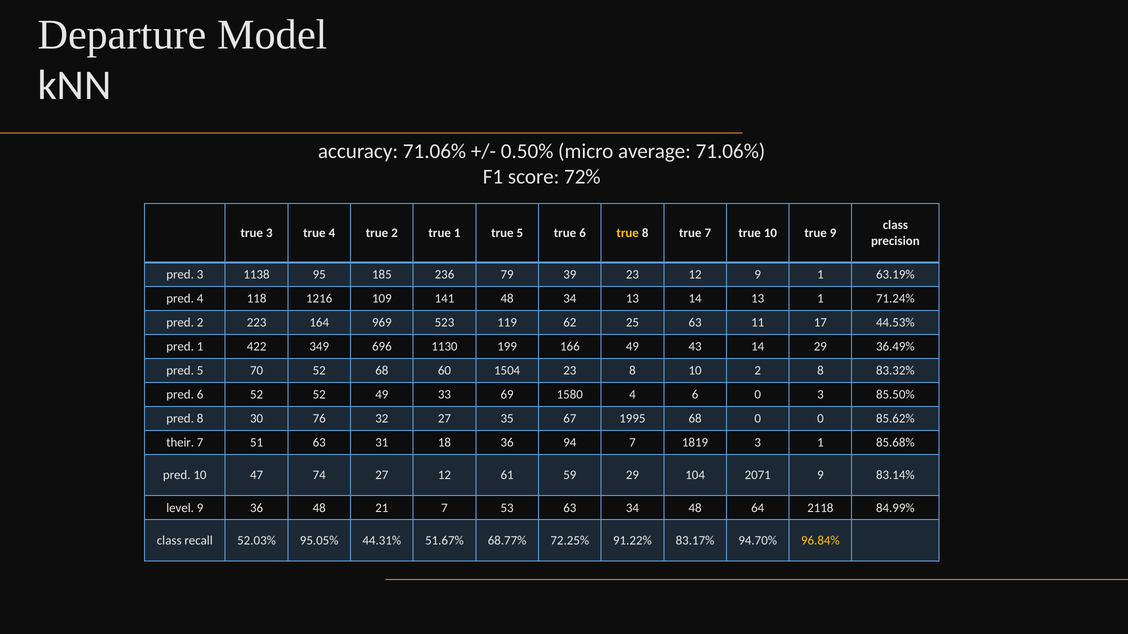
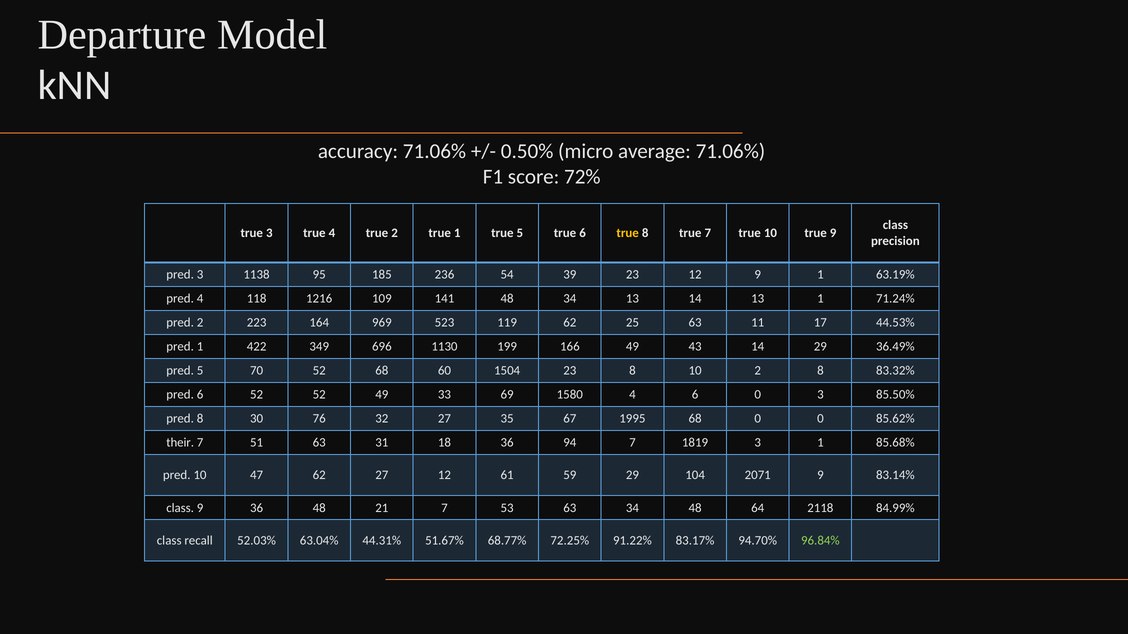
79: 79 -> 54
47 74: 74 -> 62
level at (180, 508): level -> class
95.05%: 95.05% -> 63.04%
96.84% colour: yellow -> light green
